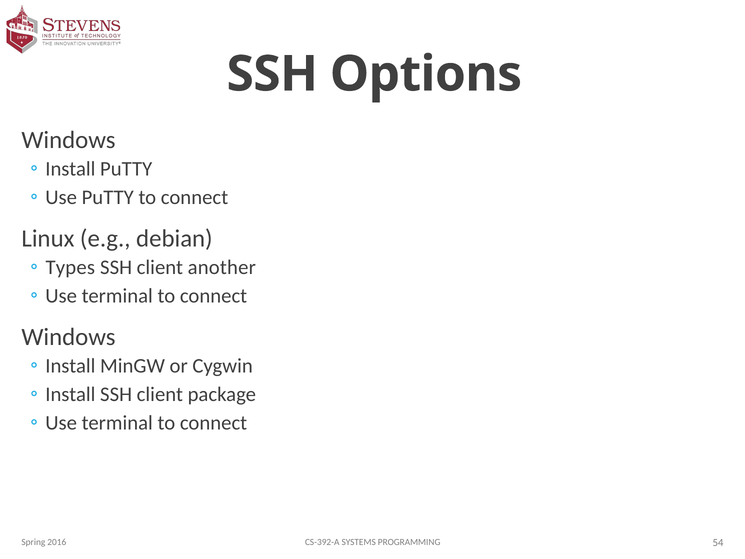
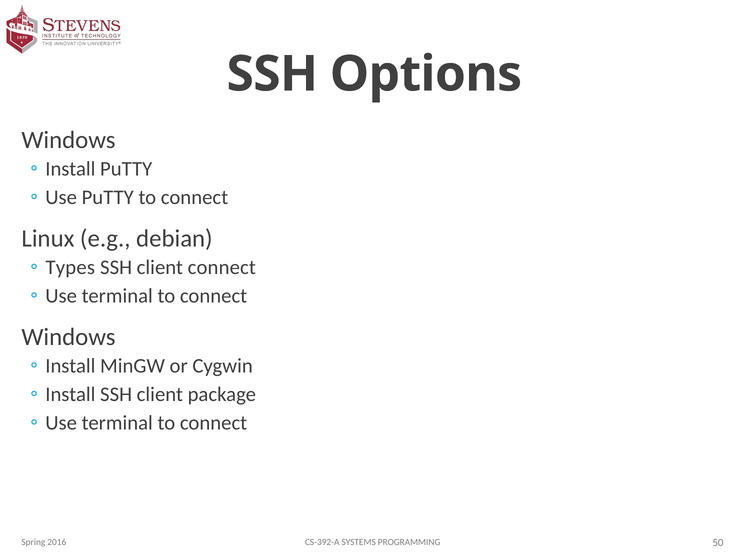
client another: another -> connect
54: 54 -> 50
